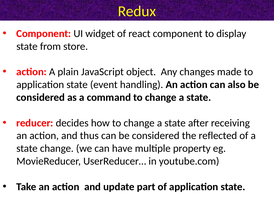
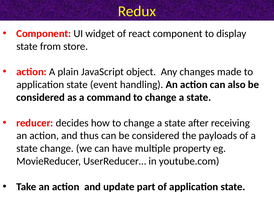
reflected: reflected -> payloads
